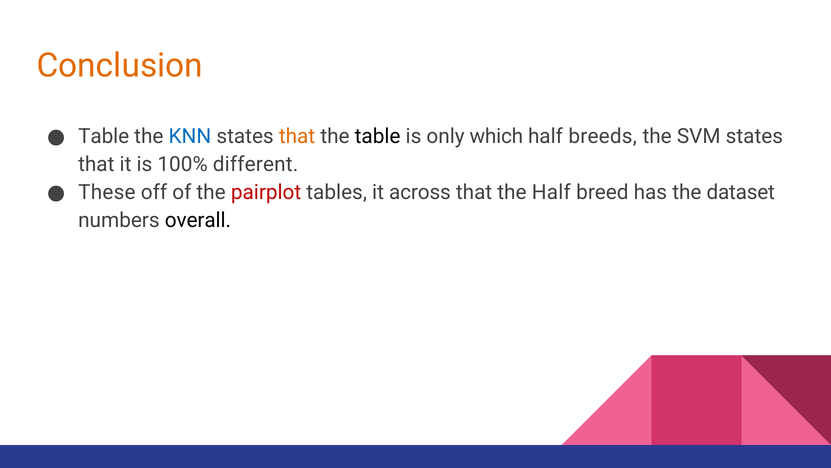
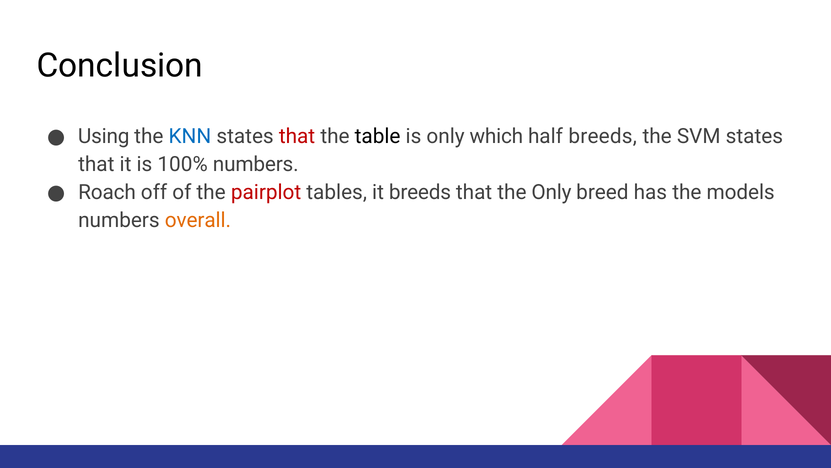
Conclusion colour: orange -> black
Table at (104, 136): Table -> Using
that at (297, 136) colour: orange -> red
100% different: different -> numbers
These: These -> Roach
it across: across -> breeds
the Half: Half -> Only
dataset: dataset -> models
overall colour: black -> orange
